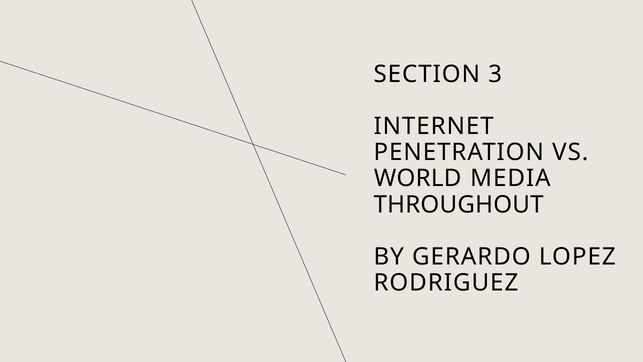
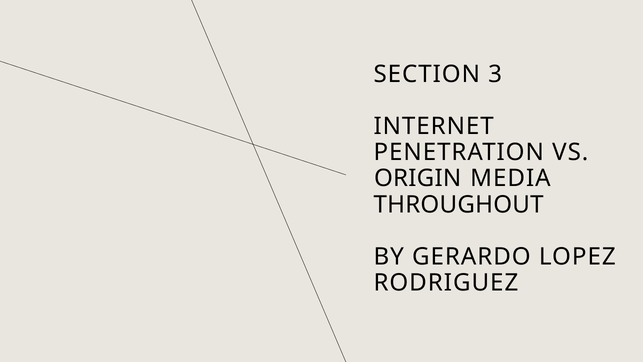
WORLD: WORLD -> ORIGIN
